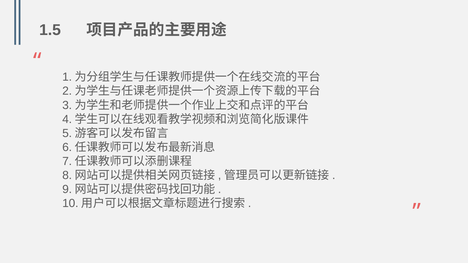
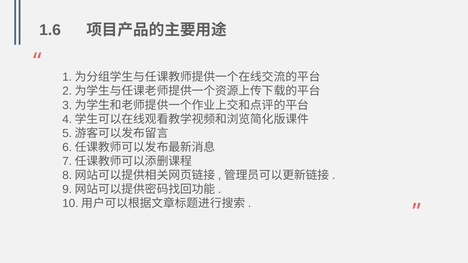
1.5: 1.5 -> 1.6
